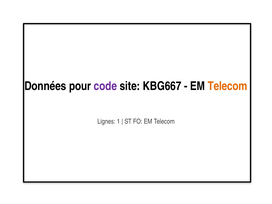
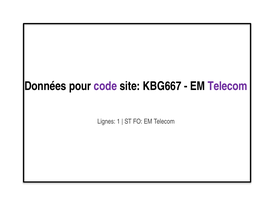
Telecom at (228, 86) colour: orange -> purple
